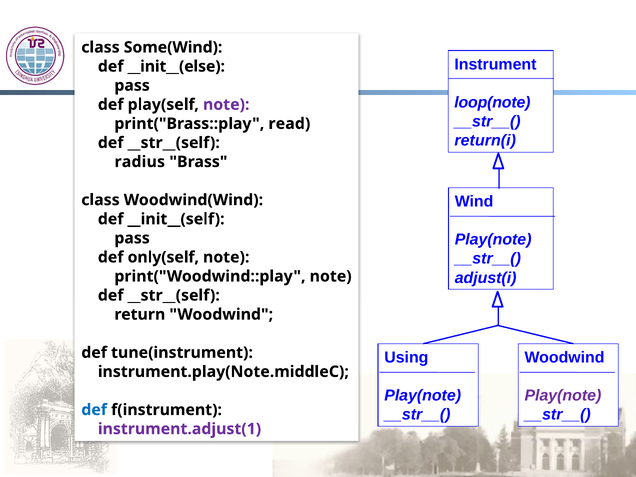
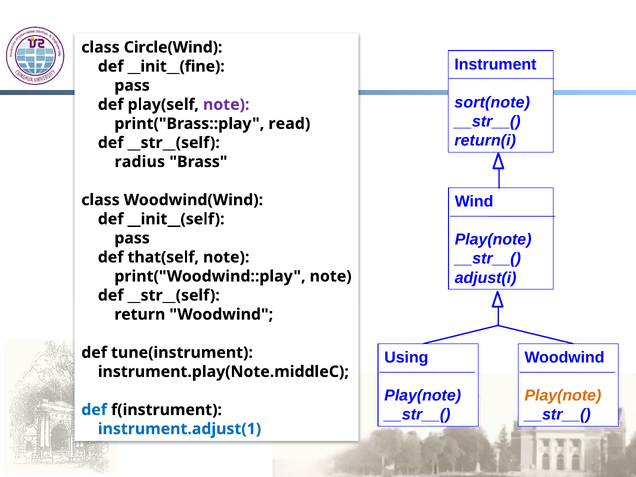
Some(Wind: Some(Wind -> Circle(Wind
__init__(else: __init__(else -> __init__(fine
loop(note: loop(note -> sort(note
only(self: only(self -> that(self
Play(note at (563, 396) colour: purple -> orange
instrument.adjust(1 colour: purple -> blue
